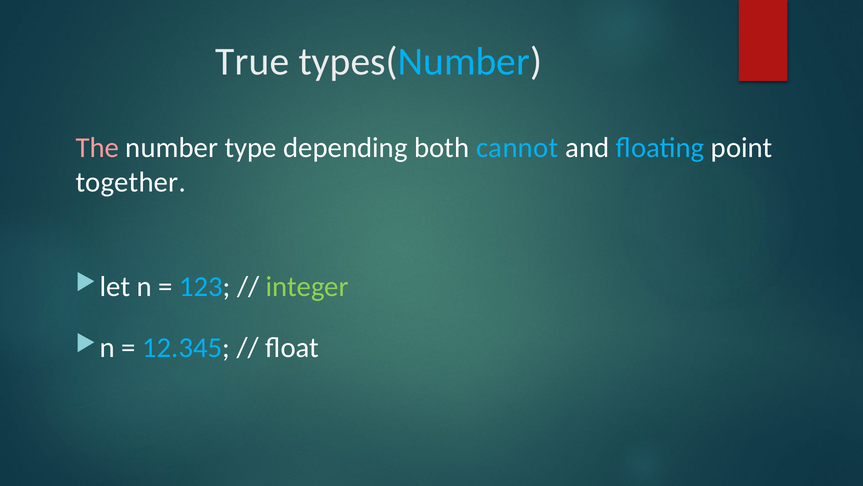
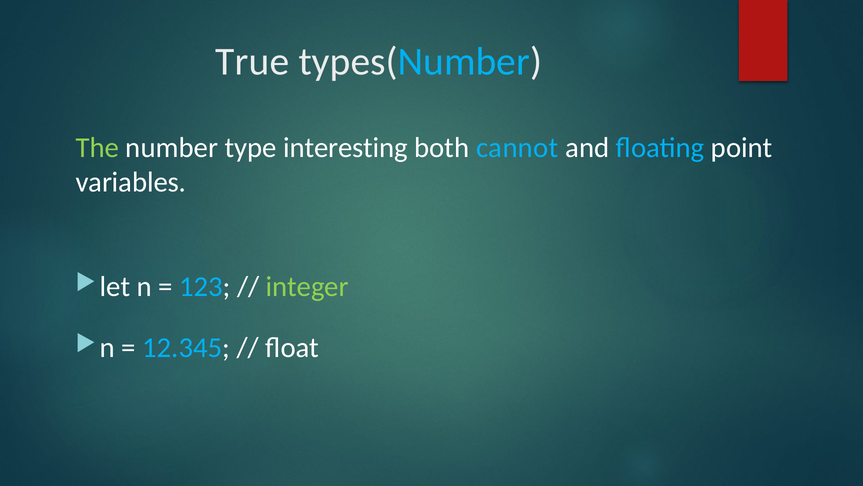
The colour: pink -> light green
depending: depending -> interesting
together: together -> variables
